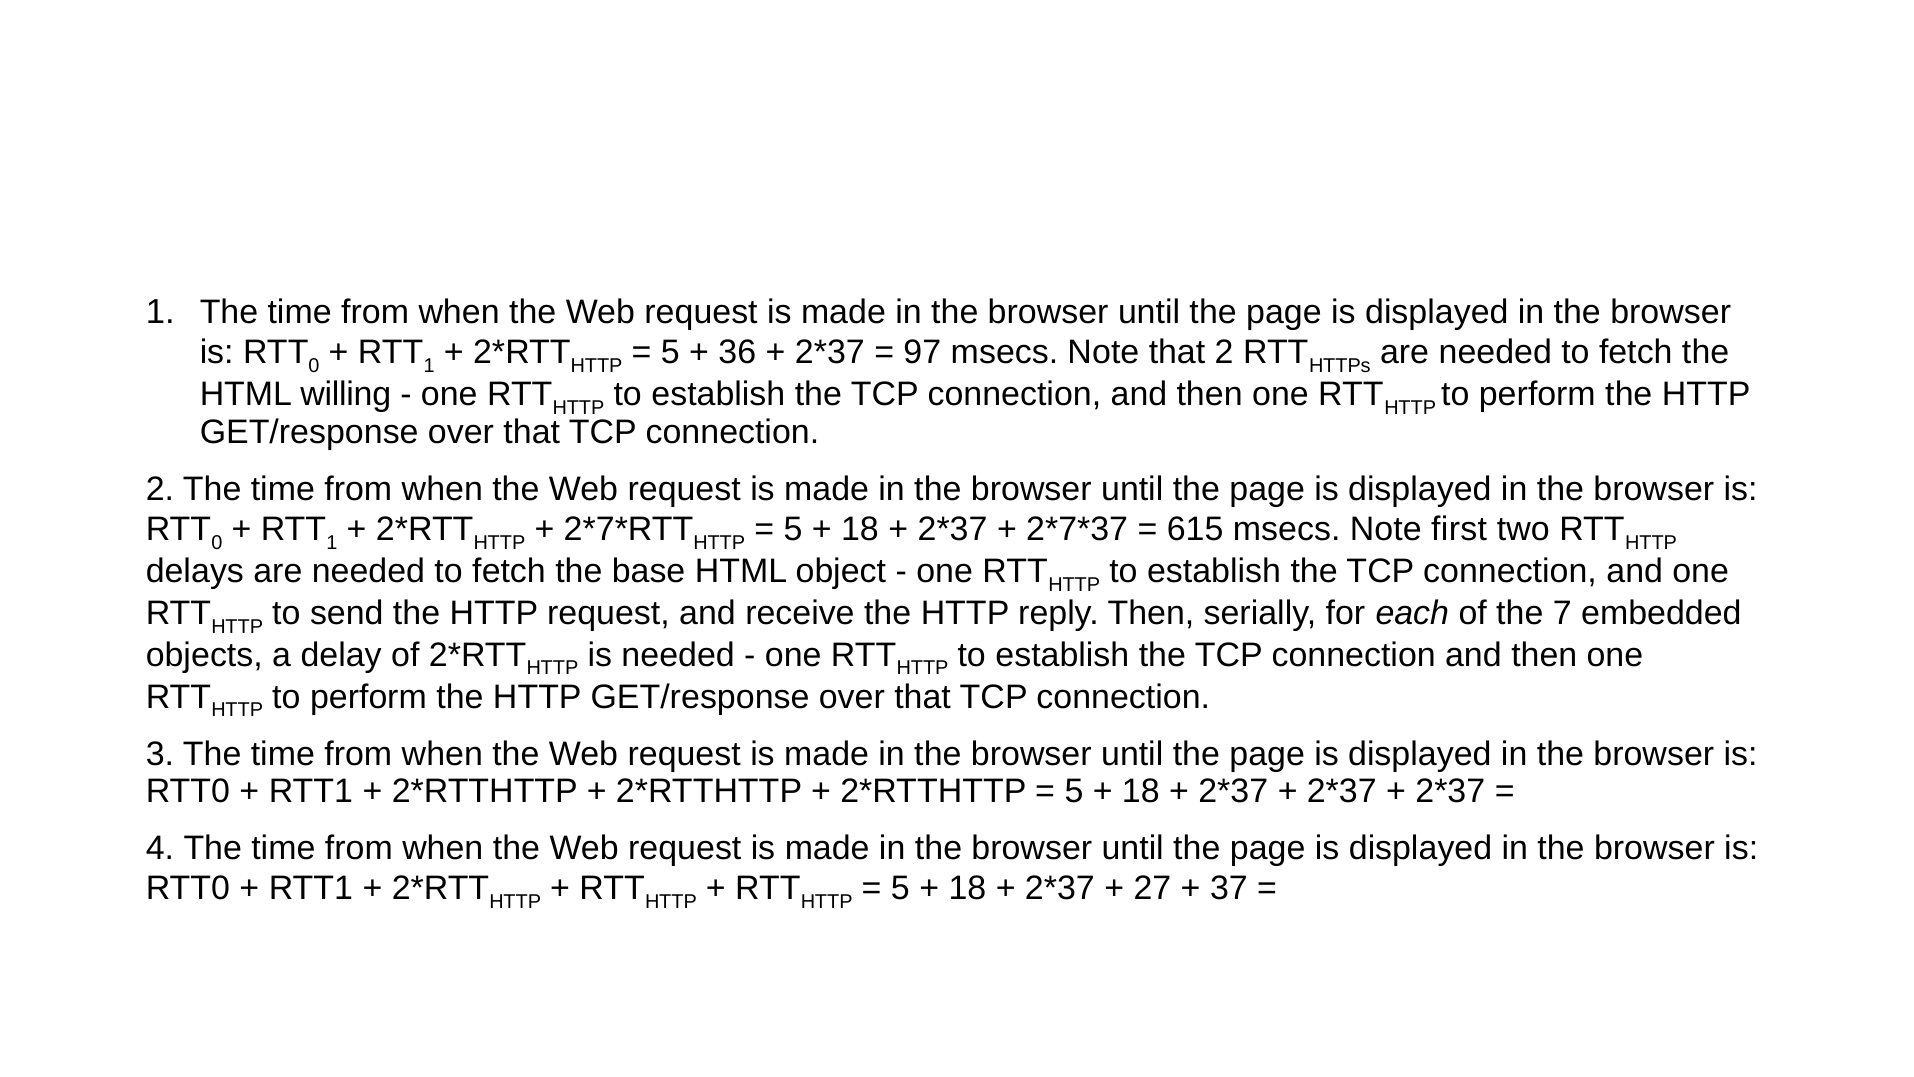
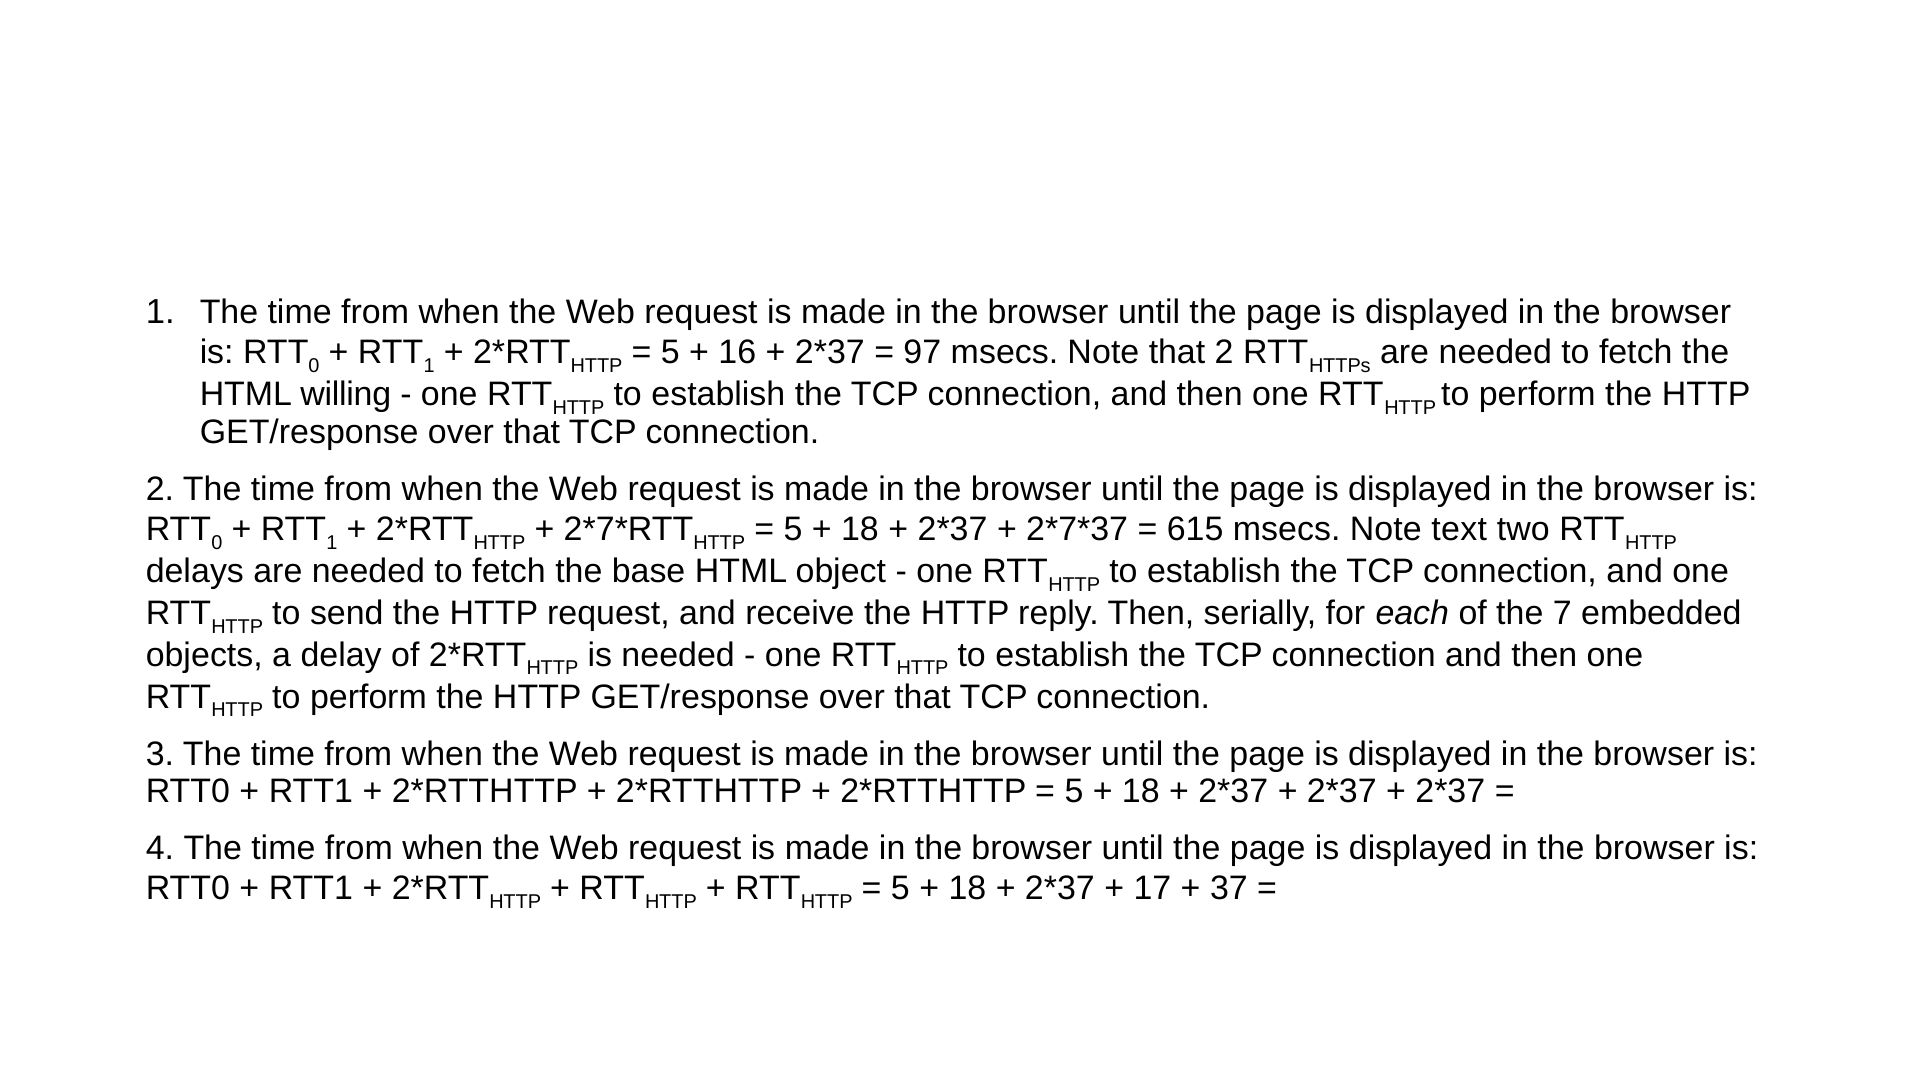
36: 36 -> 16
first: first -> text
27: 27 -> 17
